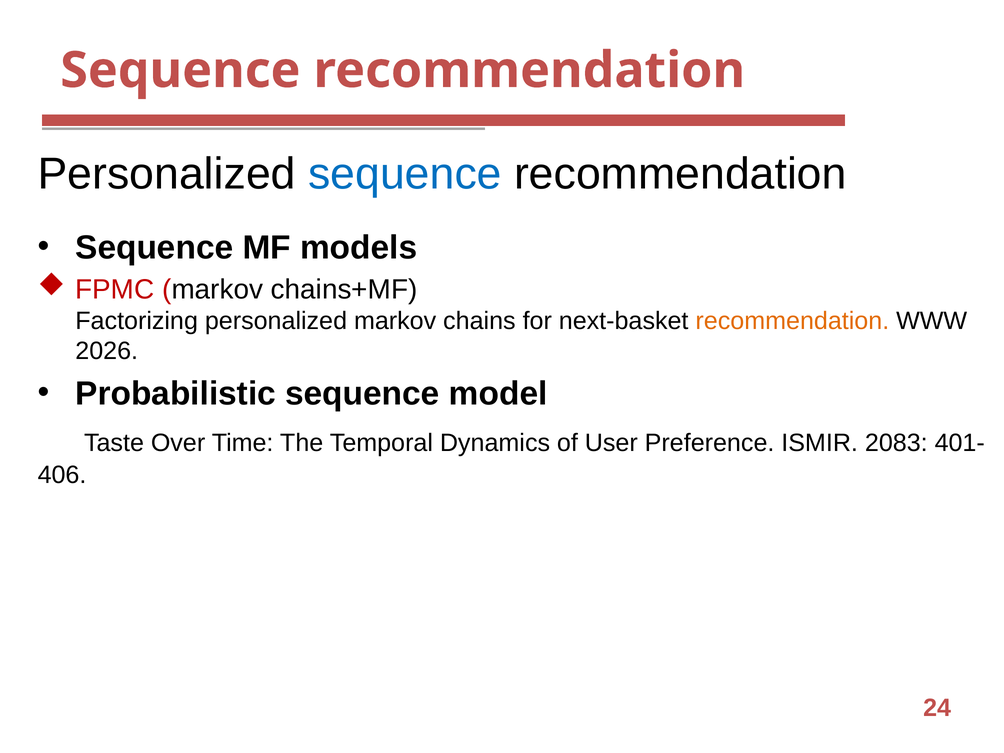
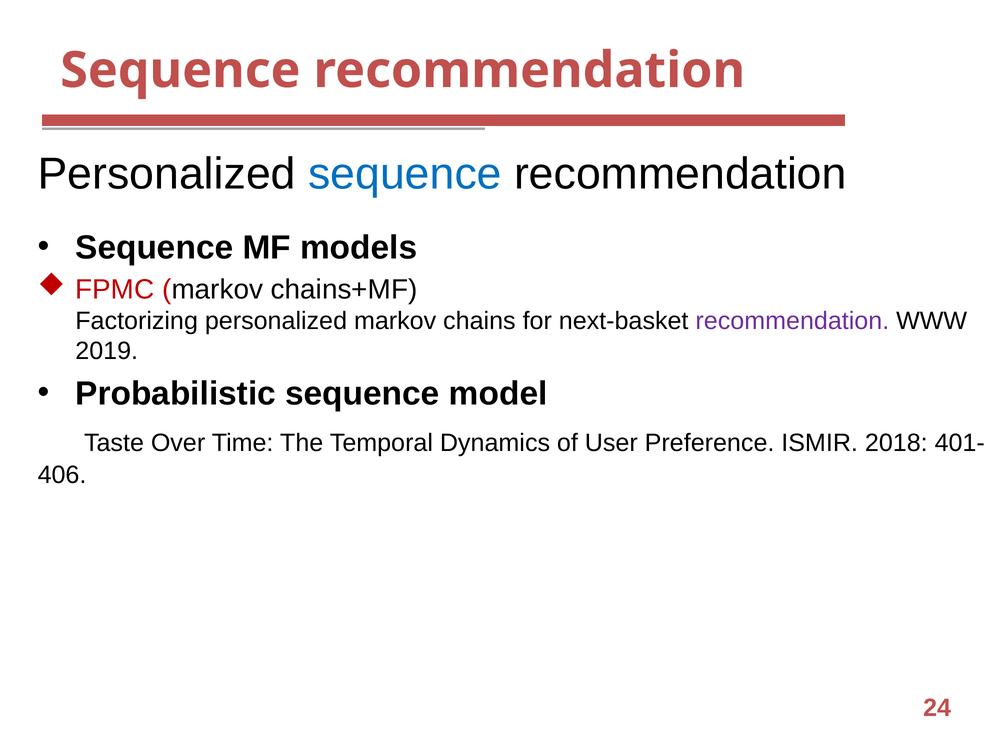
recommendation at (792, 321) colour: orange -> purple
2026: 2026 -> 2019
2083: 2083 -> 2018
